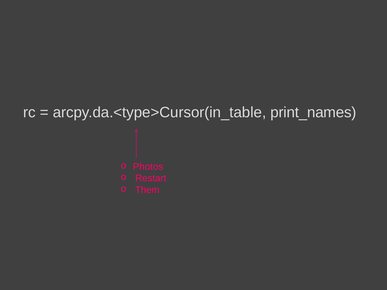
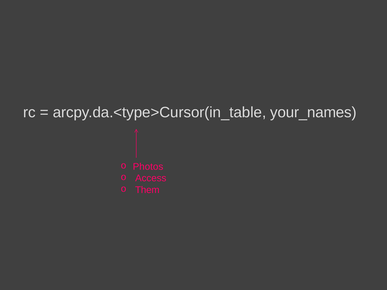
print_names: print_names -> your_names
Restart: Restart -> Access
